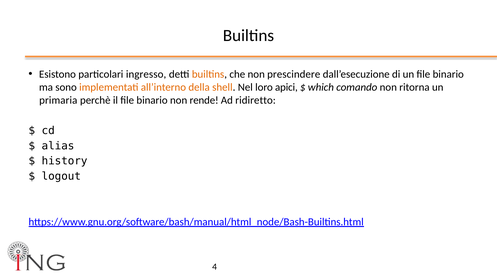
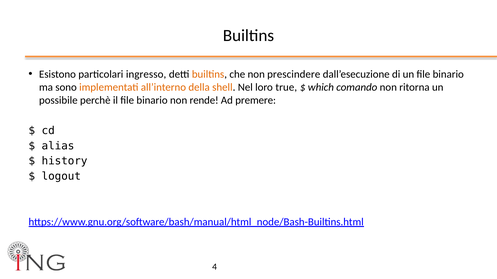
apici: apici -> true
primaria: primaria -> possibile
ridiretto: ridiretto -> premere
